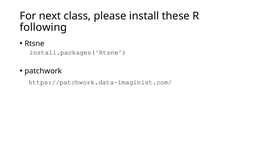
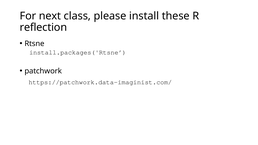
following: following -> reflection
